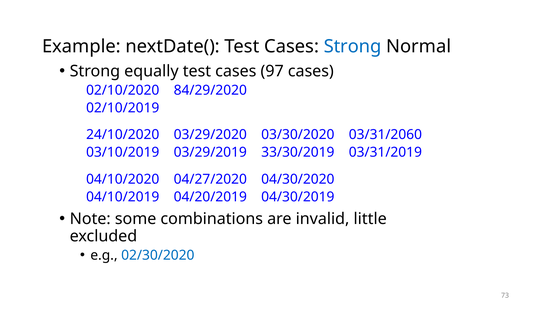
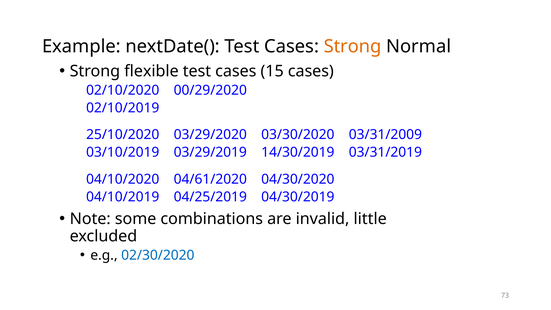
Strong at (353, 46) colour: blue -> orange
equally: equally -> flexible
97: 97 -> 15
84/29/2020: 84/29/2020 -> 00/29/2020
24/10/2020: 24/10/2020 -> 25/10/2020
03/31/2060: 03/31/2060 -> 03/31/2009
33/30/2019: 33/30/2019 -> 14/30/2019
04/27/2020: 04/27/2020 -> 04/61/2020
04/20/2019: 04/20/2019 -> 04/25/2019
